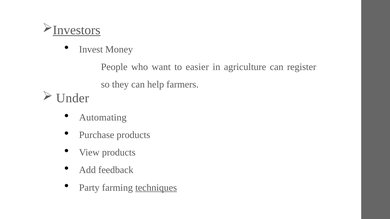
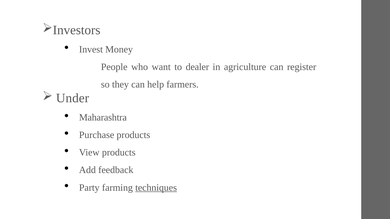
Investors underline: present -> none
easier: easier -> dealer
Automating: Automating -> Maharashtra
